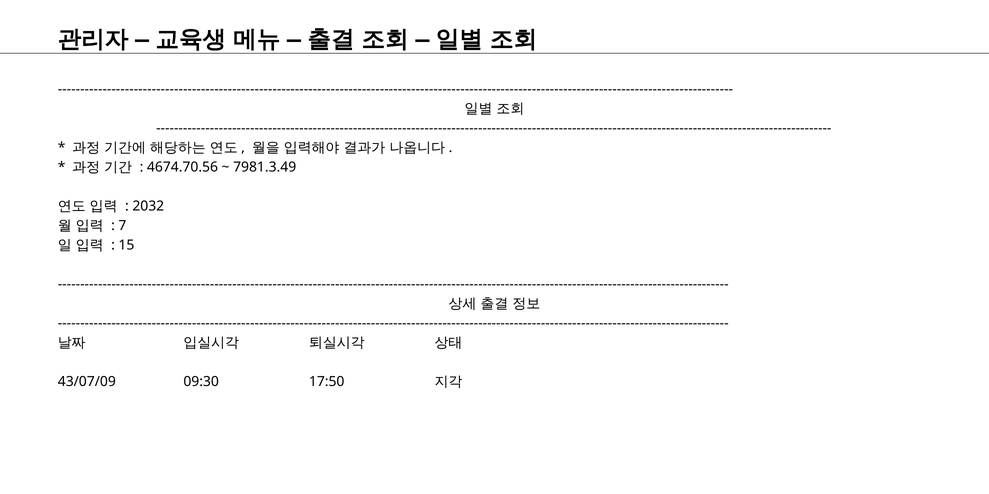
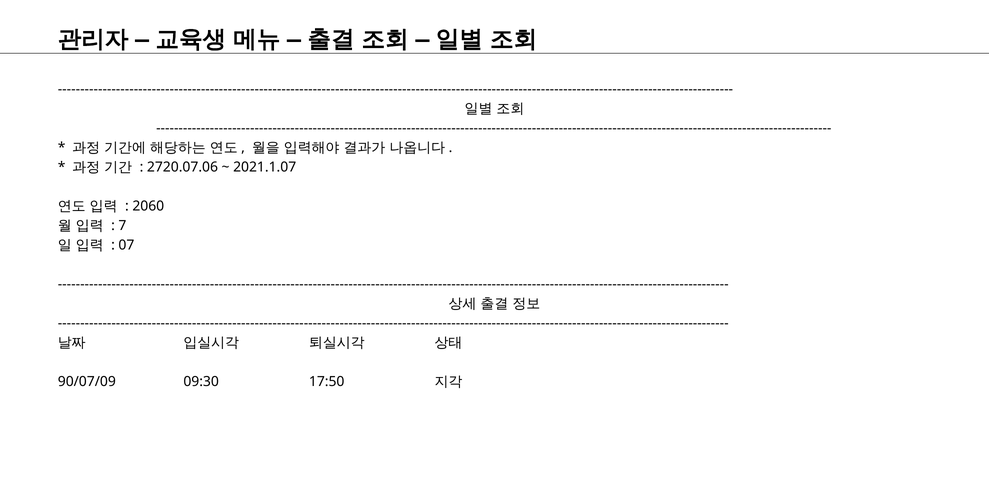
4674.70.56: 4674.70.56 -> 2720.07.06
7981.3.49: 7981.3.49 -> 2021.1.07
2032: 2032 -> 2060
15: 15 -> 07
43/07/09: 43/07/09 -> 90/07/09
